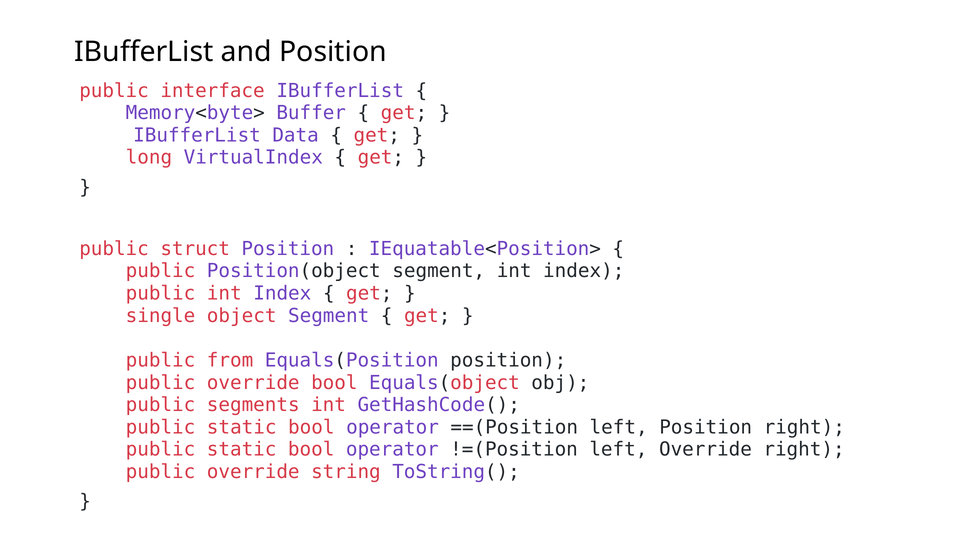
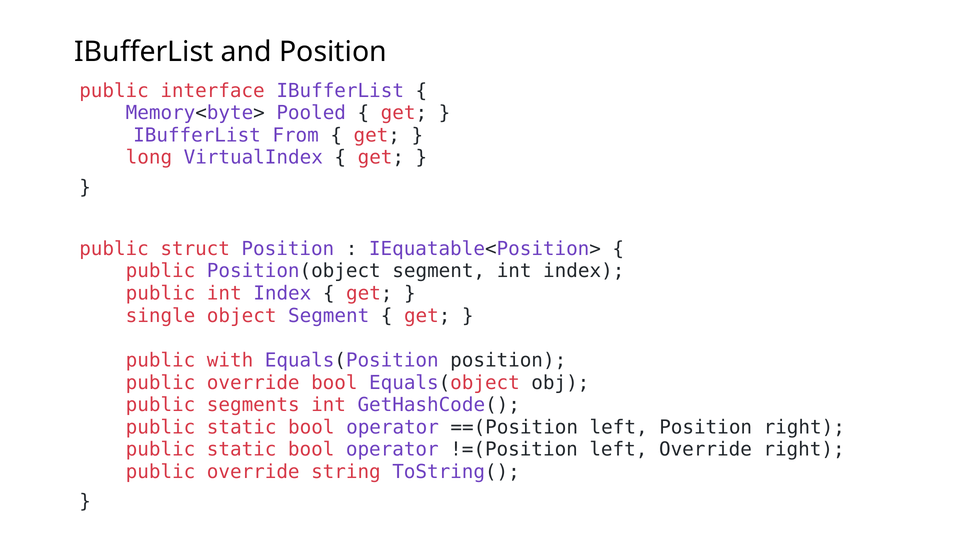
Buffer: Buffer -> Pooled
Data: Data -> From
from: from -> with
